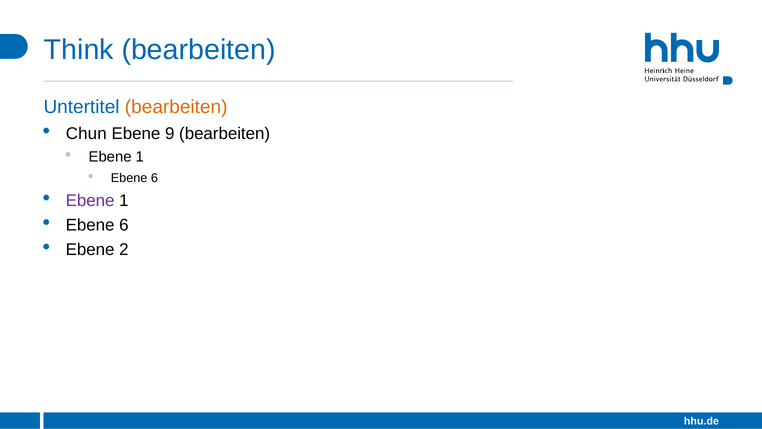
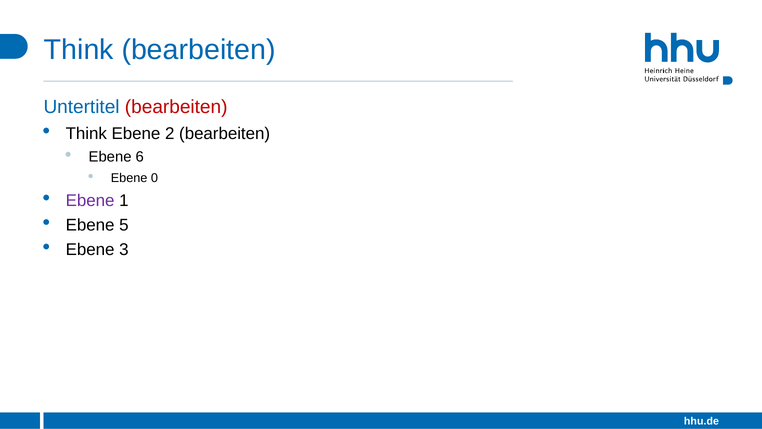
bearbeiten at (176, 107) colour: orange -> red
Chun at (86, 134): Chun -> Think
9: 9 -> 2
1 at (140, 157): 1 -> 6
6 at (154, 178): 6 -> 0
6 at (124, 225): 6 -> 5
2: 2 -> 3
